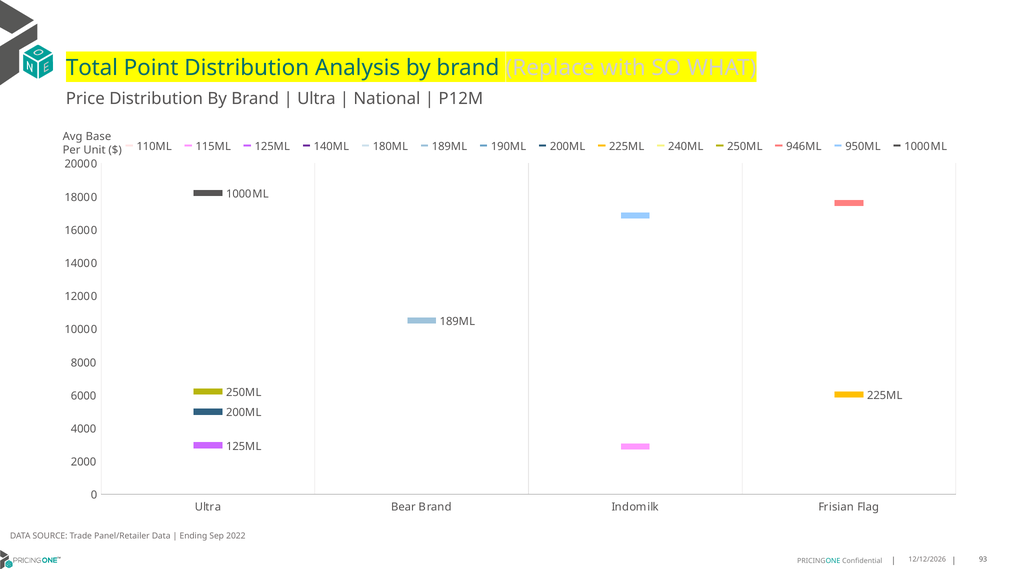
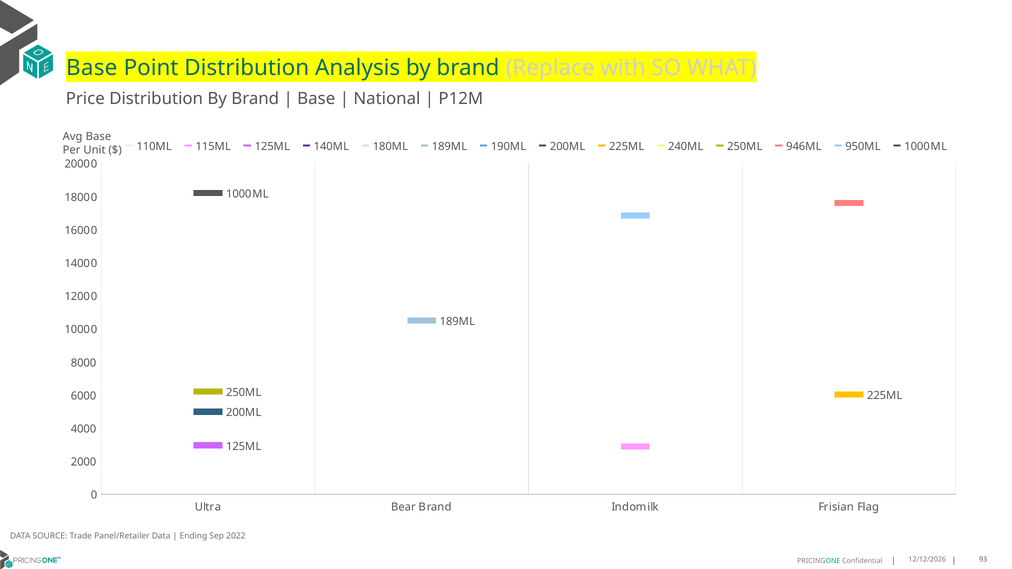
Total at (92, 68): Total -> Base
Ultra at (316, 99): Ultra -> Base
